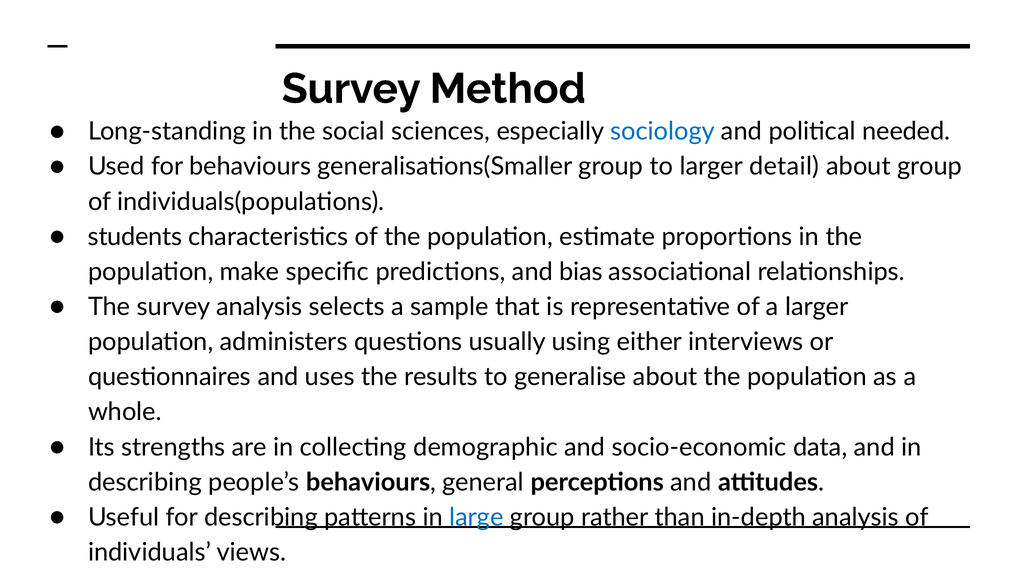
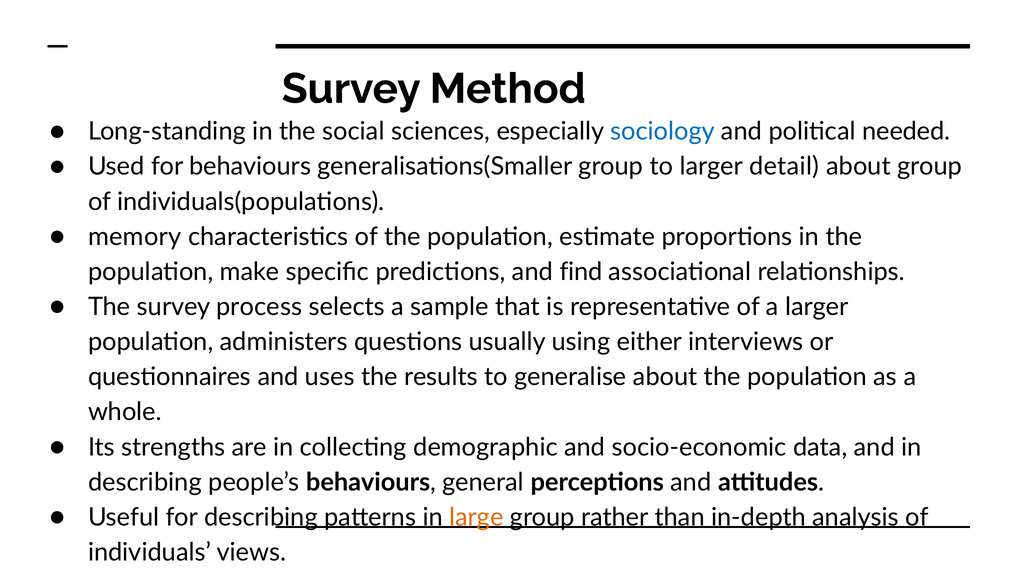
students: students -> memory
bias: bias -> find
survey analysis: analysis -> process
large colour: blue -> orange
